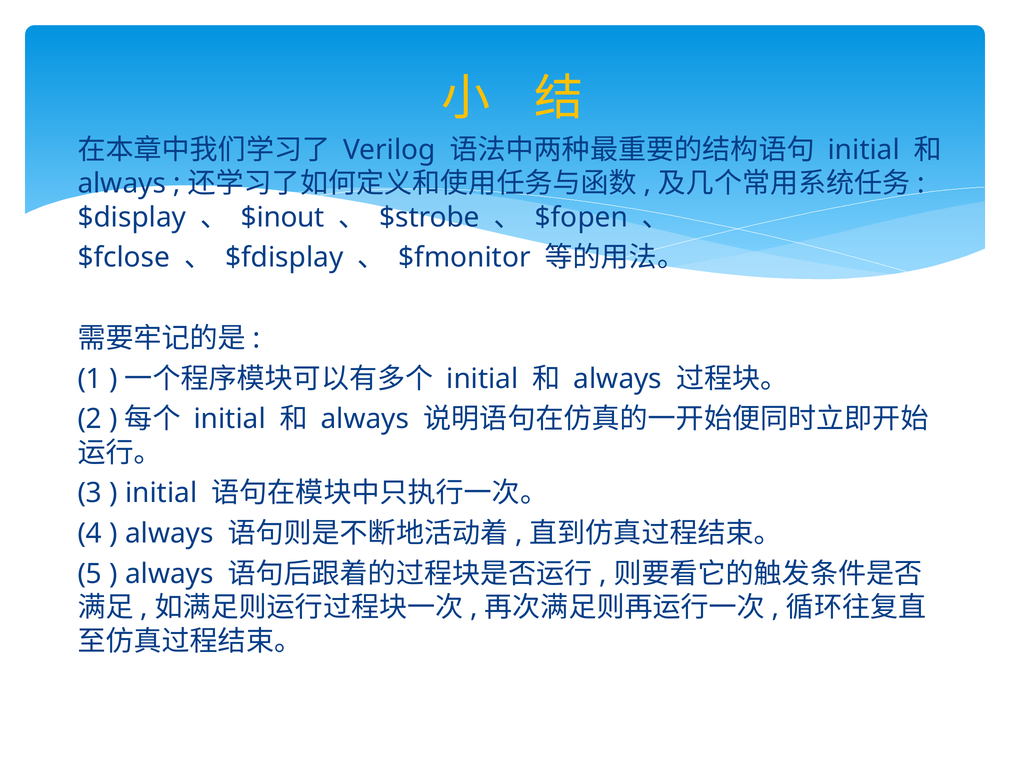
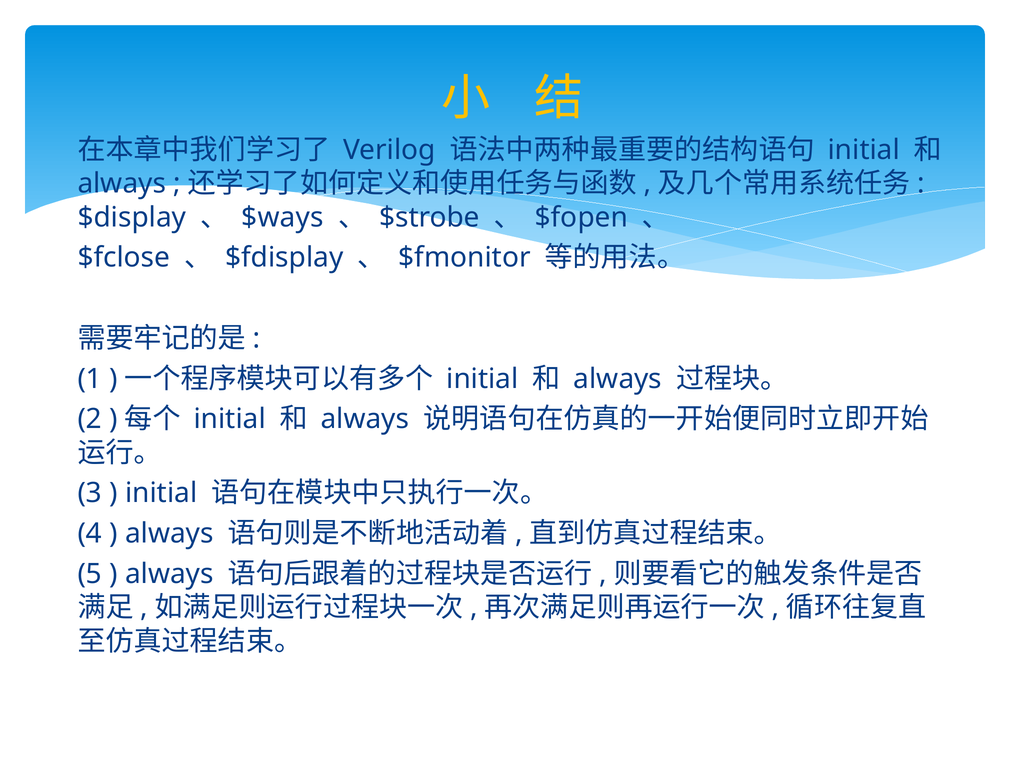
$inout: $inout -> $ways
